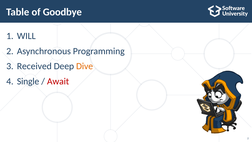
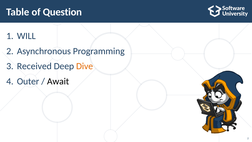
Goodbye: Goodbye -> Question
Single: Single -> Outer
Await colour: red -> black
